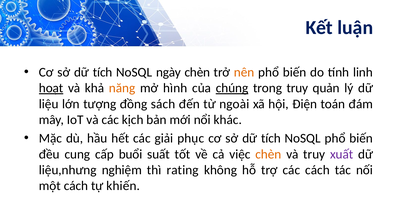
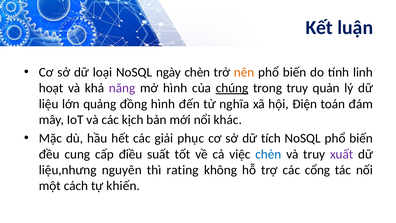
tích at (103, 72): tích -> loại
hoạt underline: present -> none
năng colour: orange -> purple
tượng: tượng -> quảng
đồng sách: sách -> hình
ngoài: ngoài -> nghĩa
buổi: buổi -> điều
chèn at (268, 154) colour: orange -> blue
nghiệm: nghiệm -> nguyên
các cách: cách -> cổng
